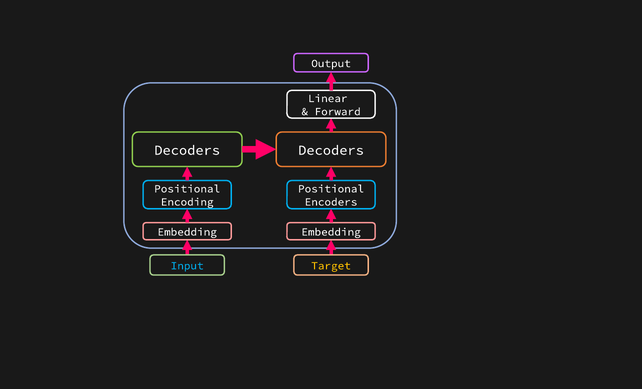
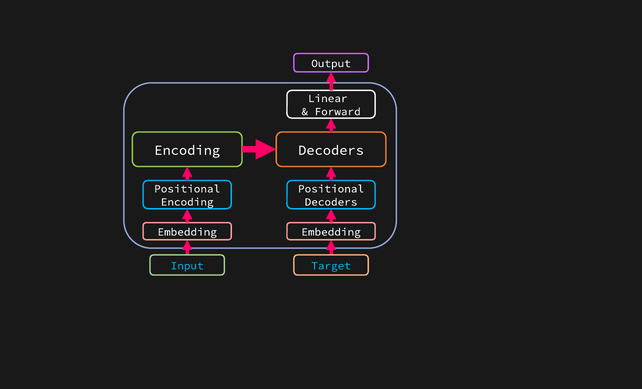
Decoders at (187, 150): Decoders -> Encoding
Encoders at (331, 202): Encoders -> Decoders
Target colour: yellow -> light blue
